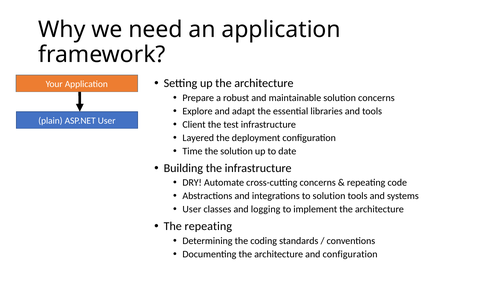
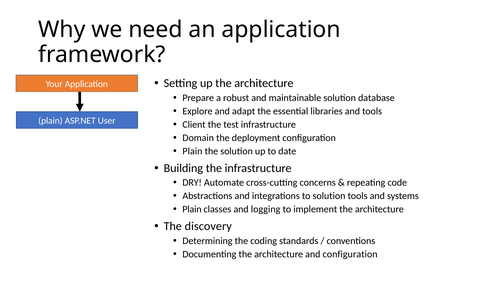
solution concerns: concerns -> database
Layered: Layered -> Domain
Time at (192, 151): Time -> Plain
User at (192, 209): User -> Plain
The repeating: repeating -> discovery
